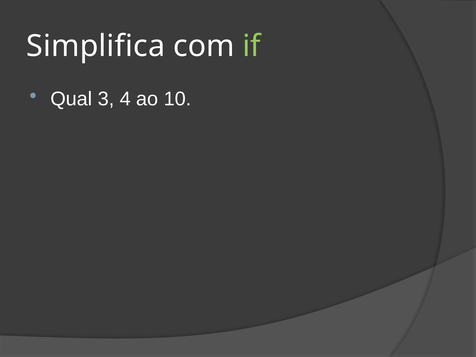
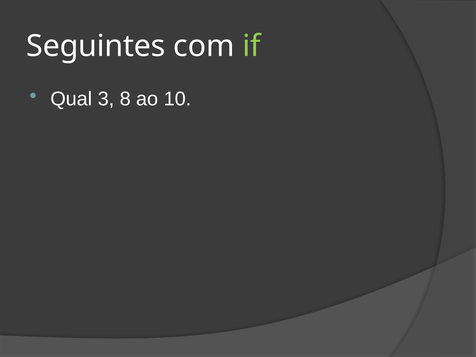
Simplifica: Simplifica -> Seguintes
4: 4 -> 8
